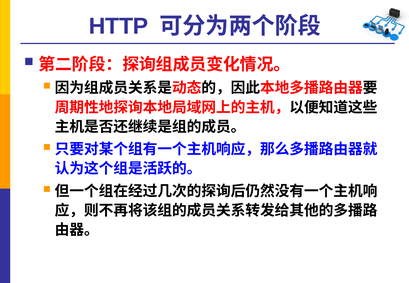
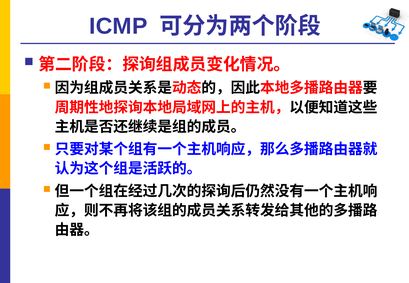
HTTP: HTTP -> ICMP
